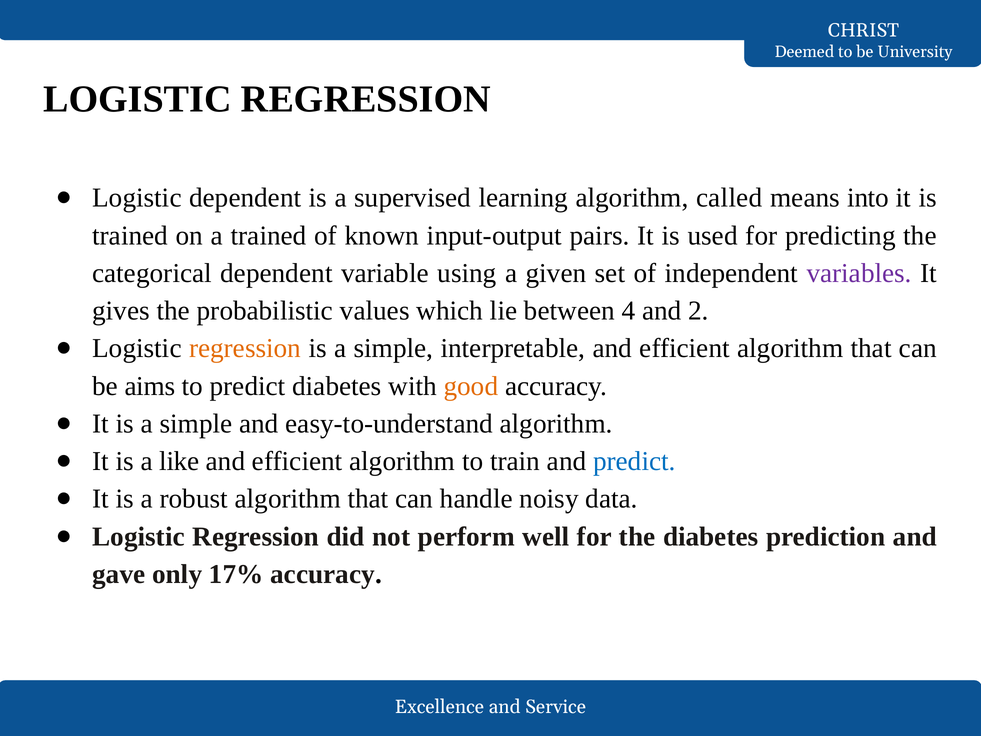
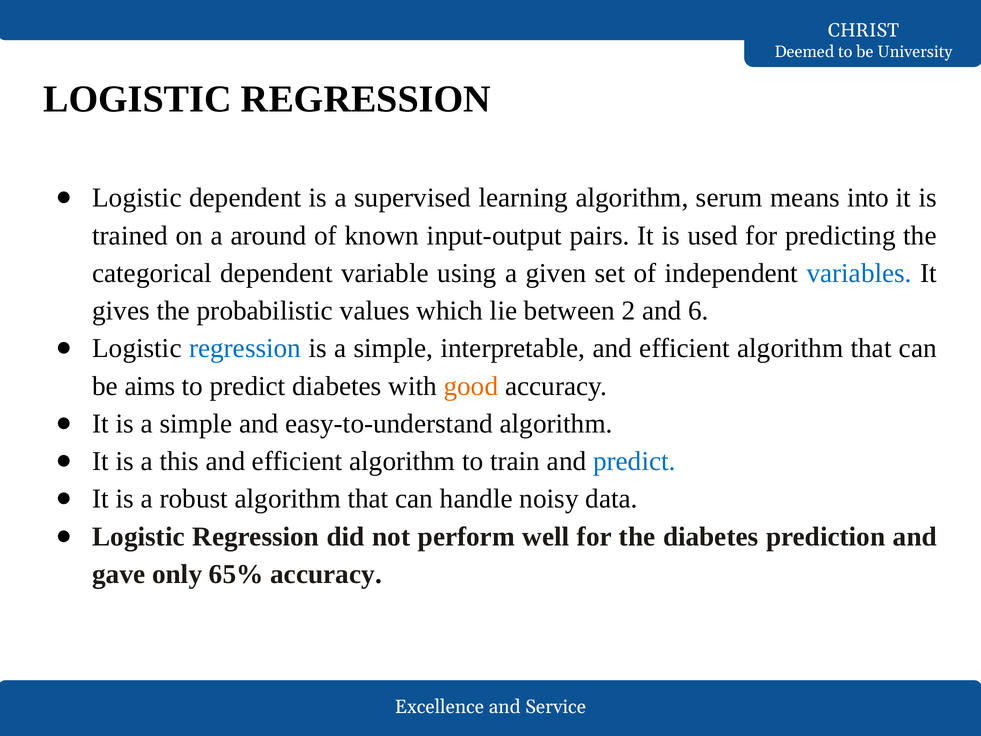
called: called -> serum
a trained: trained -> around
variables colour: purple -> blue
4: 4 -> 2
2: 2 -> 6
regression at (245, 348) colour: orange -> blue
like: like -> this
17%: 17% -> 65%
